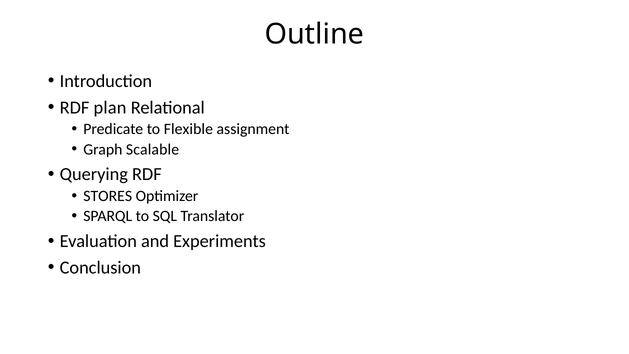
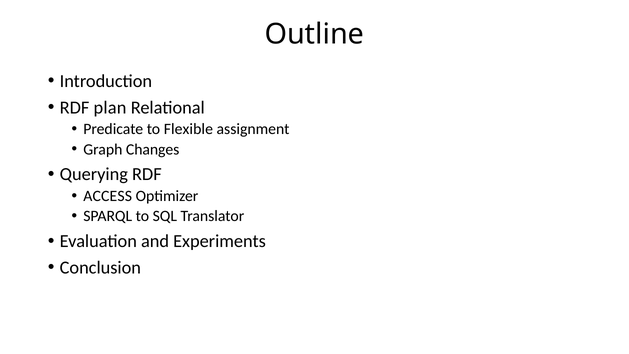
Scalable: Scalable -> Changes
STORES: STORES -> ACCESS
